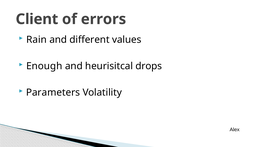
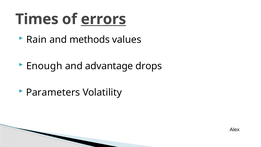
Client: Client -> Times
errors underline: none -> present
different: different -> methods
heurisitcal: heurisitcal -> advantage
